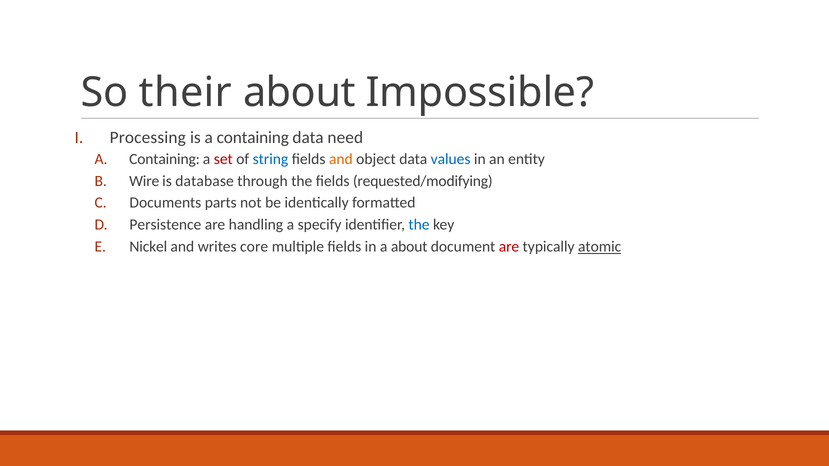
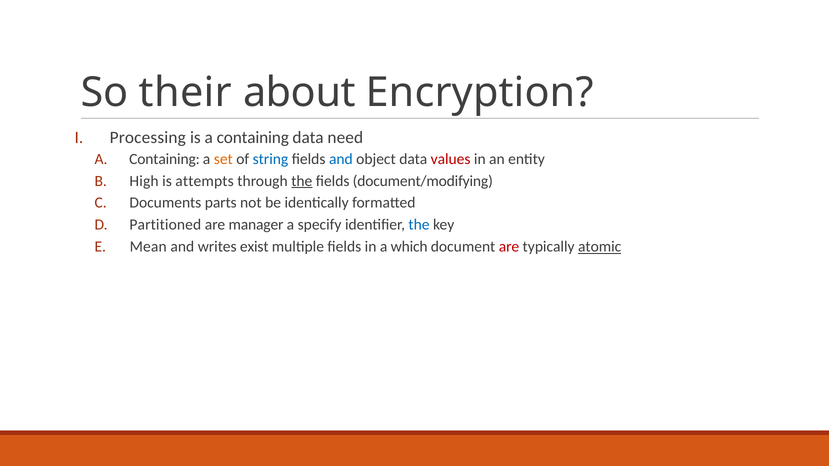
Impossible: Impossible -> Encryption
set colour: red -> orange
and at (341, 159) colour: orange -> blue
values colour: blue -> red
Wire: Wire -> High
database: database -> attempts
the at (302, 181) underline: none -> present
requested/modifying: requested/modifying -> document/modifying
Persistence: Persistence -> Partitioned
handling: handling -> manager
Nickel: Nickel -> Mean
core: core -> exist
a about: about -> which
